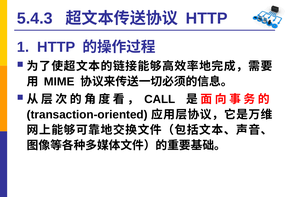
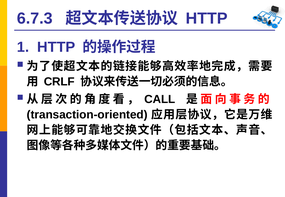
5.4.3: 5.4.3 -> 6.7.3
MIME: MIME -> CRLF
